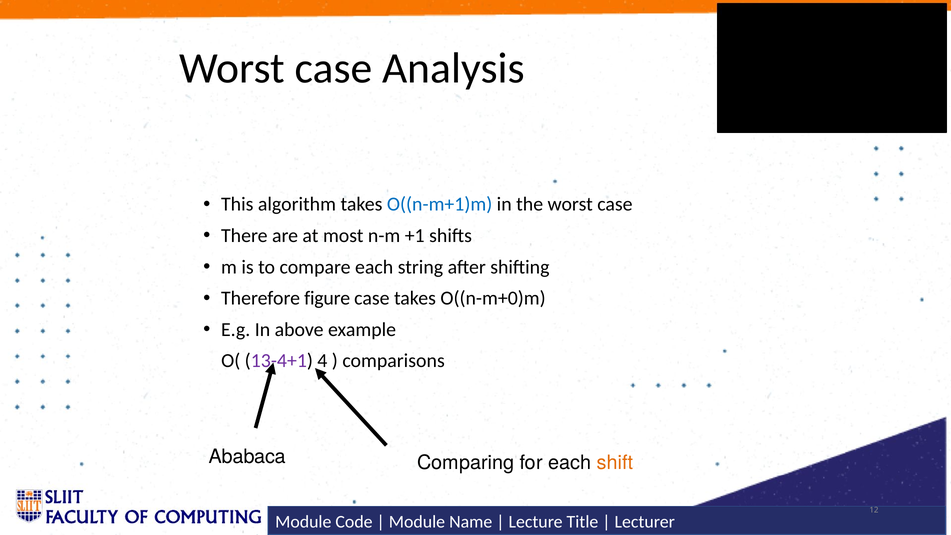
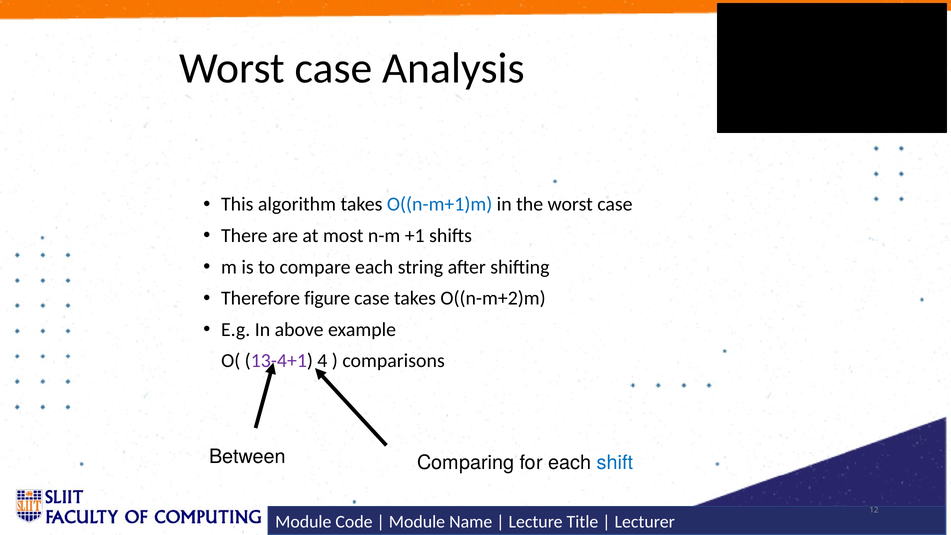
O((n-m+0)m: O((n-m+0)m -> O((n-m+2)m
Ababaca: Ababaca -> Between
shift colour: orange -> blue
